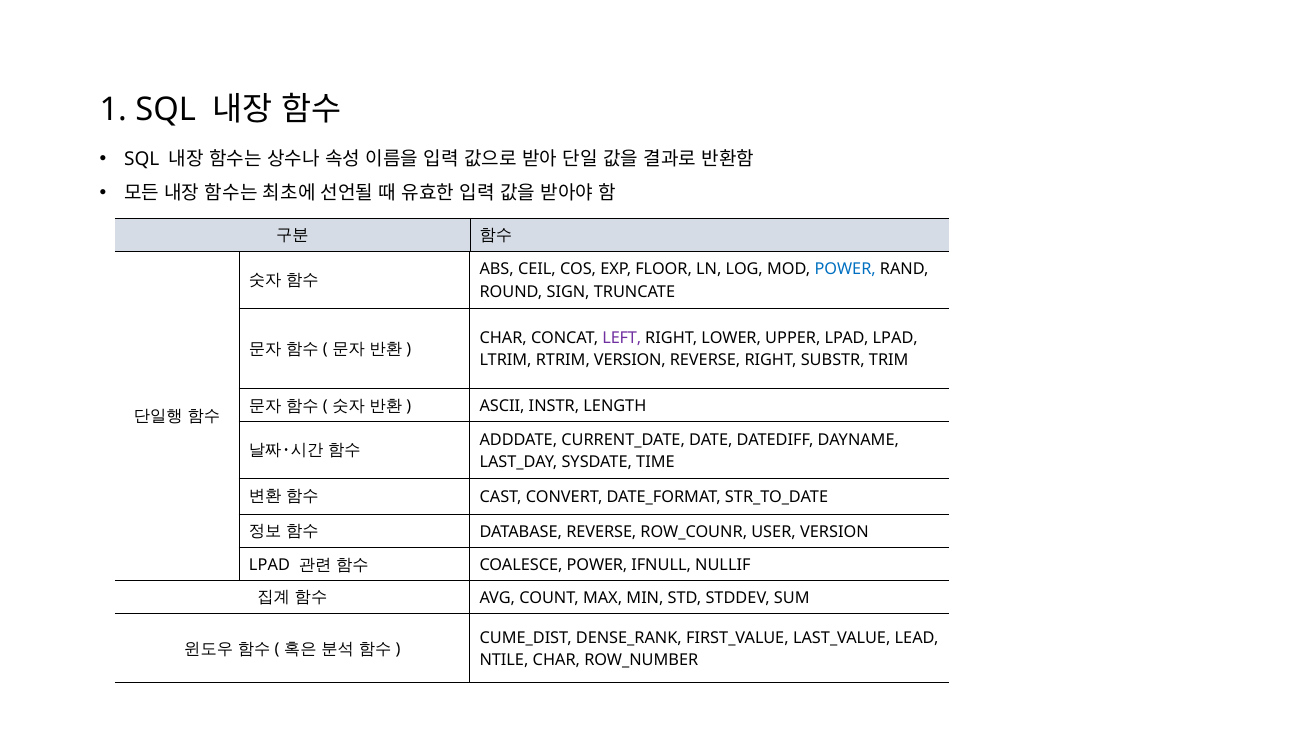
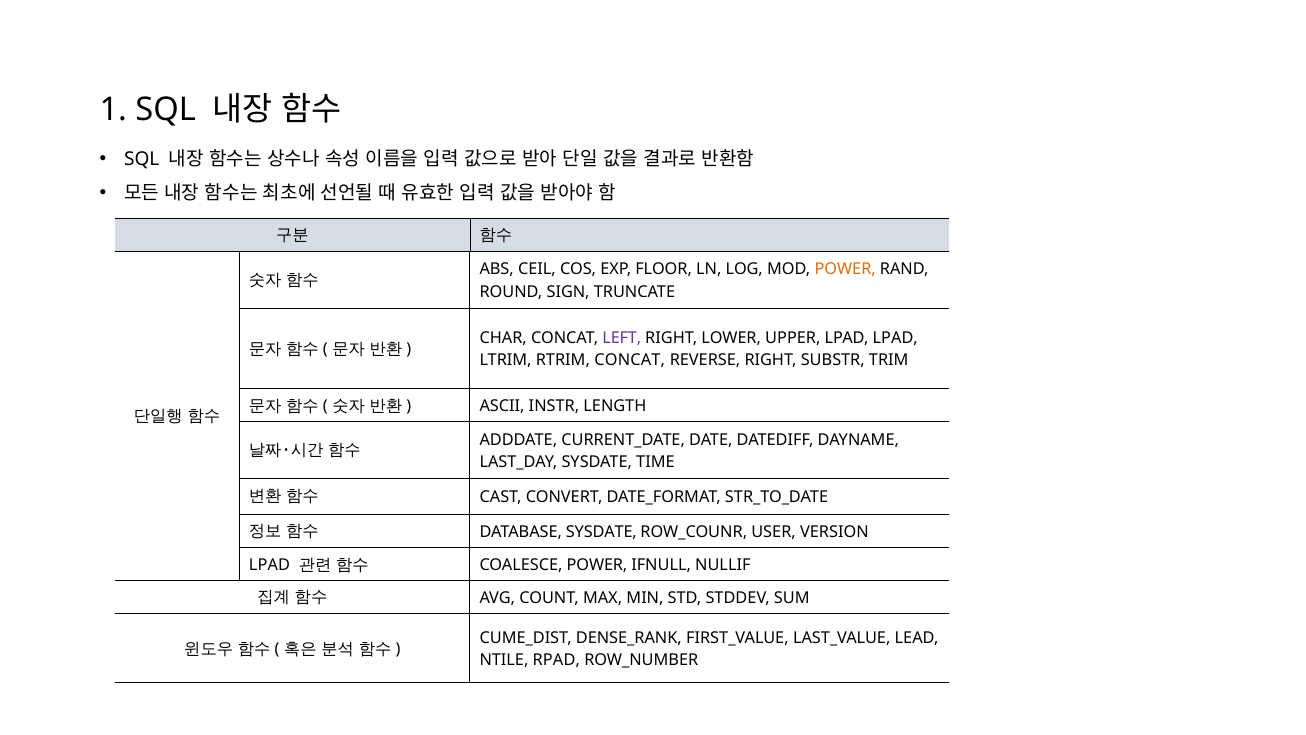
POWER at (845, 269) colour: blue -> orange
RTRIM VERSION: VERSION -> CONCAT
DATABASE REVERSE: REVERSE -> SYSDATE
NTILE CHAR: CHAR -> RPAD
